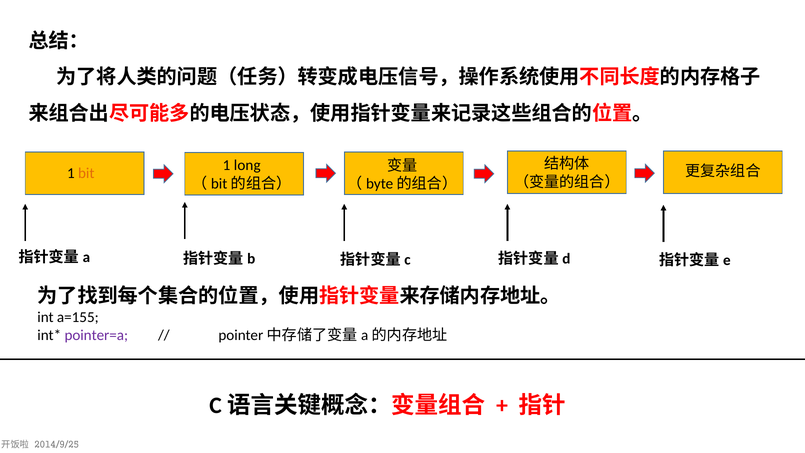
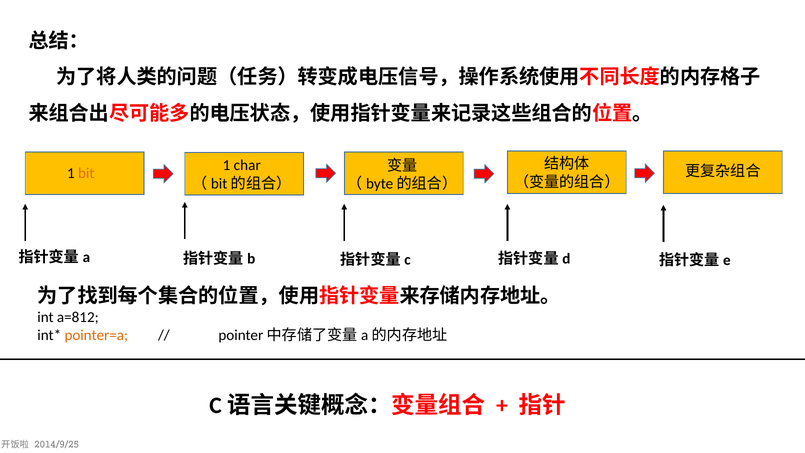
long: long -> char
a=155: a=155 -> a=812
pointer=a colour: purple -> orange
